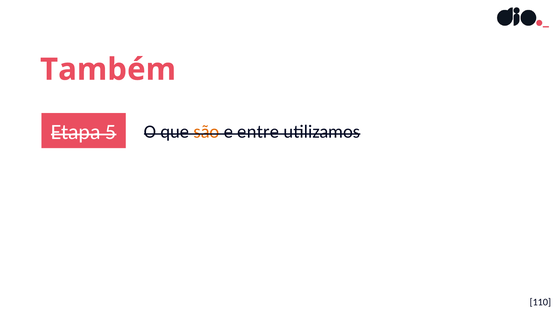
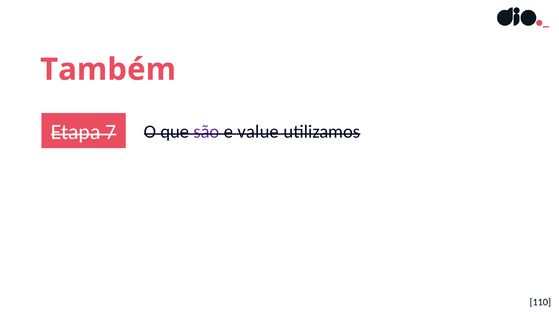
5: 5 -> 7
são colour: orange -> purple
entre: entre -> value
